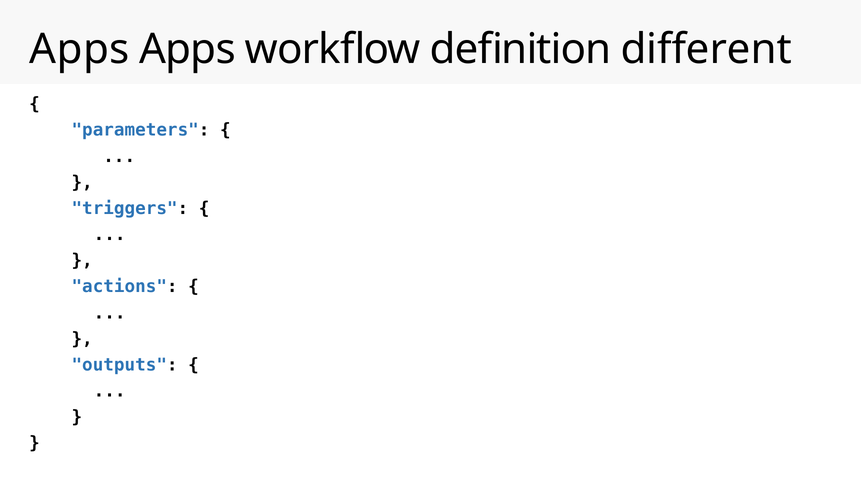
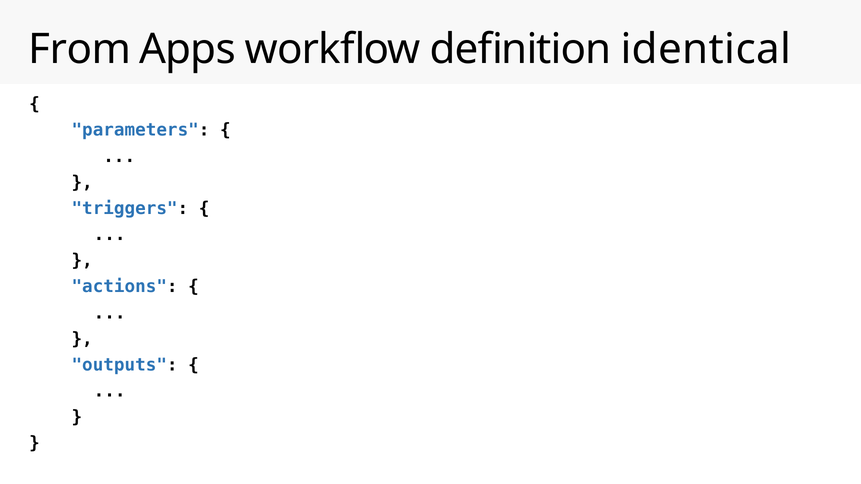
Apps at (79, 49): Apps -> From
different: different -> identical
